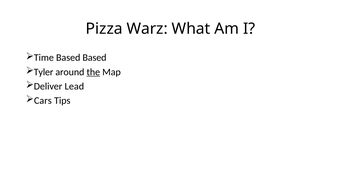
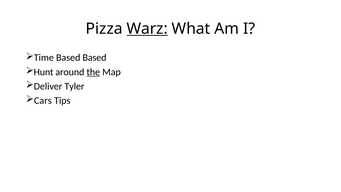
Warz underline: none -> present
Tyler: Tyler -> Hunt
Lead: Lead -> Tyler
